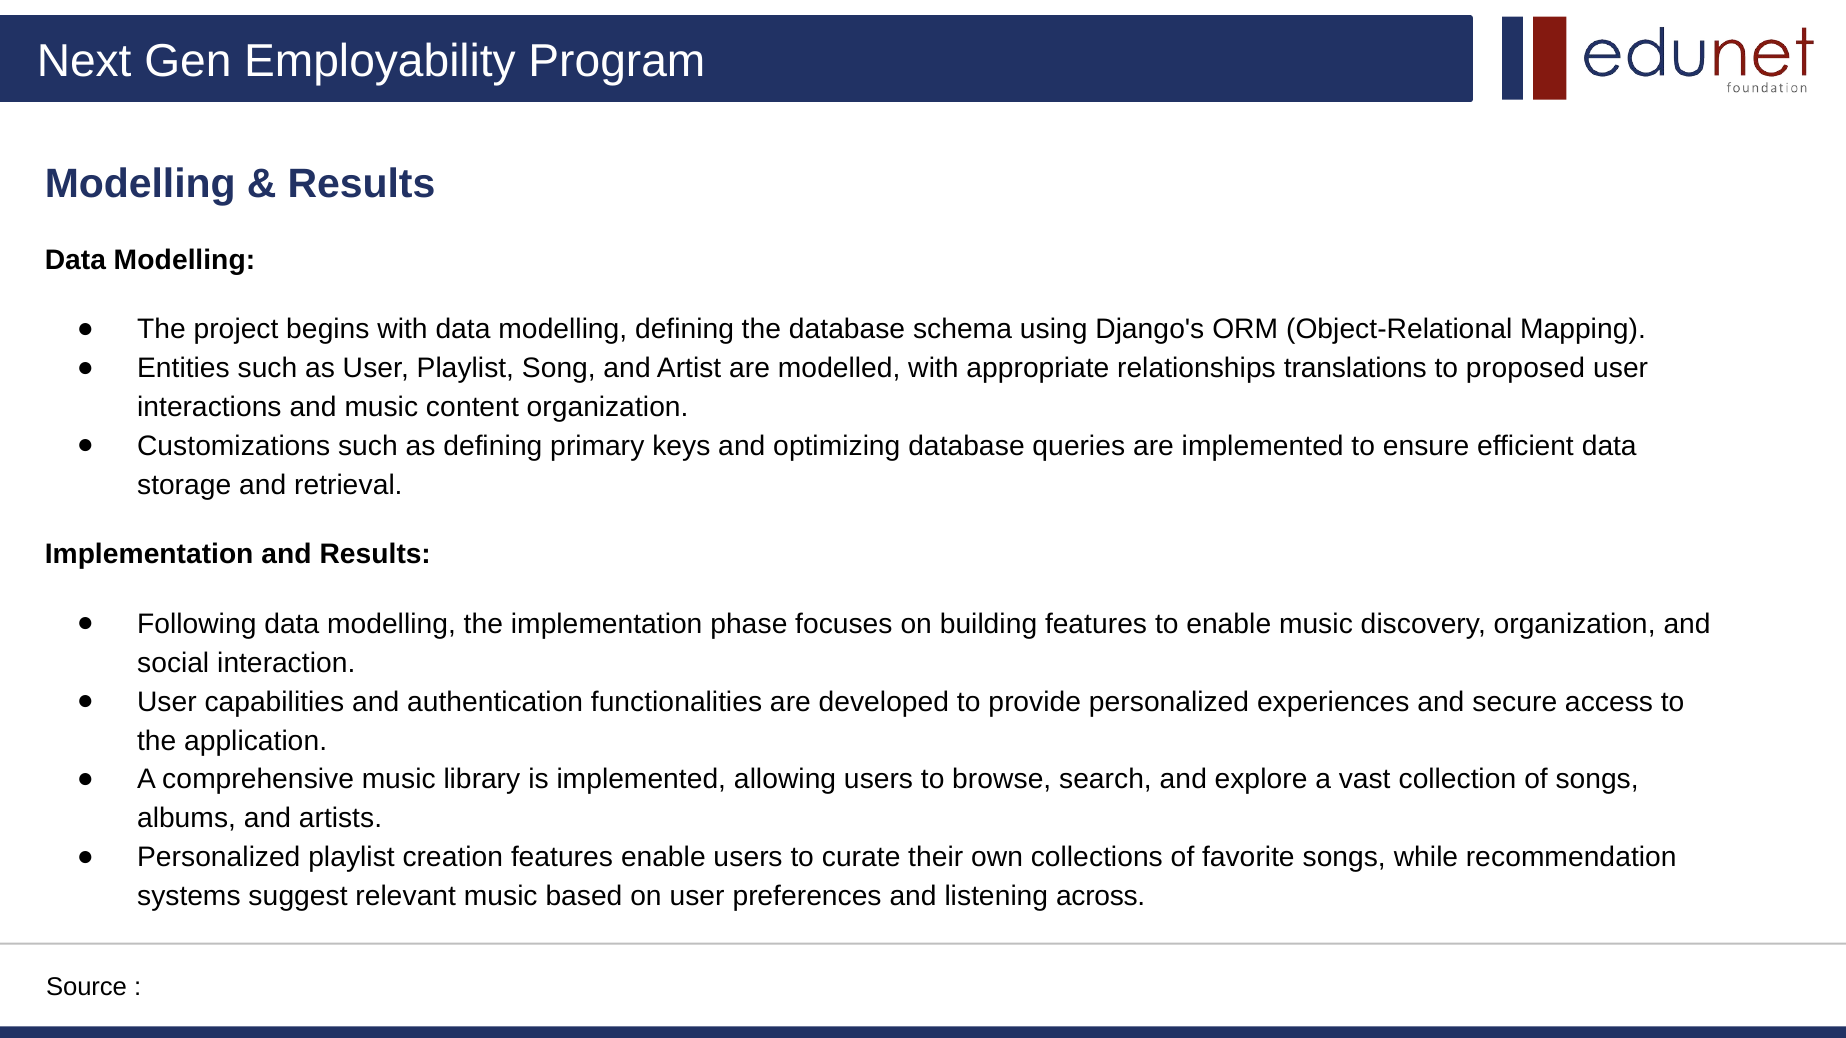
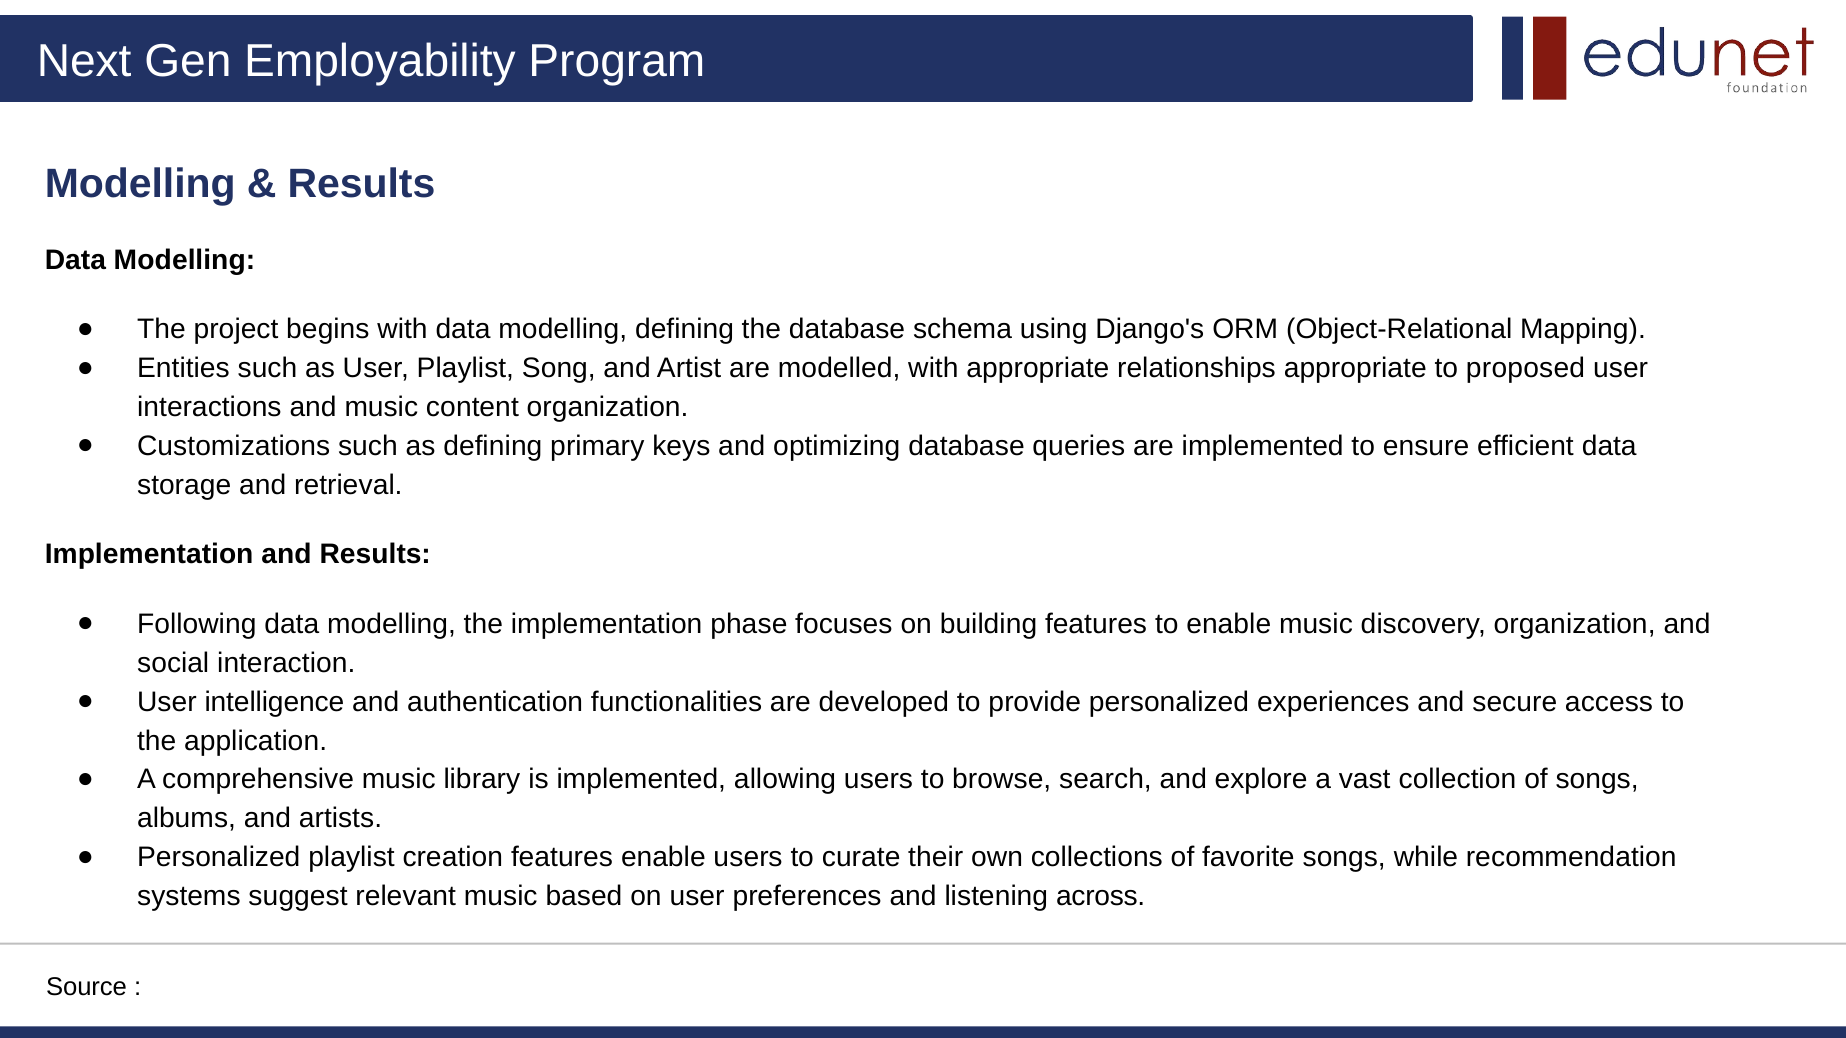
relationships translations: translations -> appropriate
capabilities: capabilities -> intelligence
